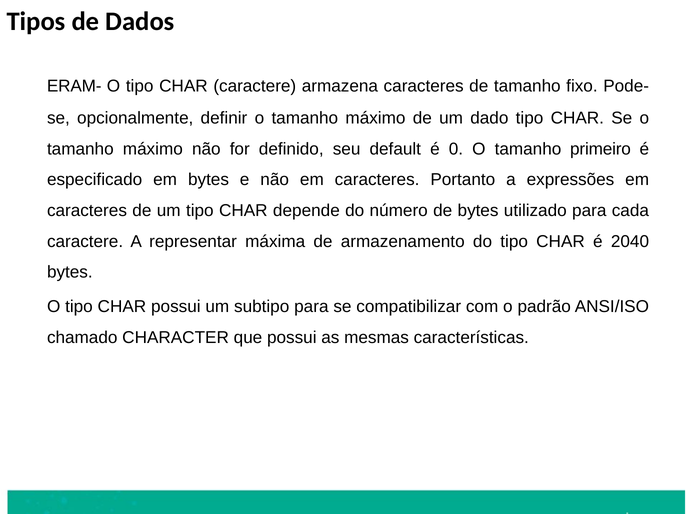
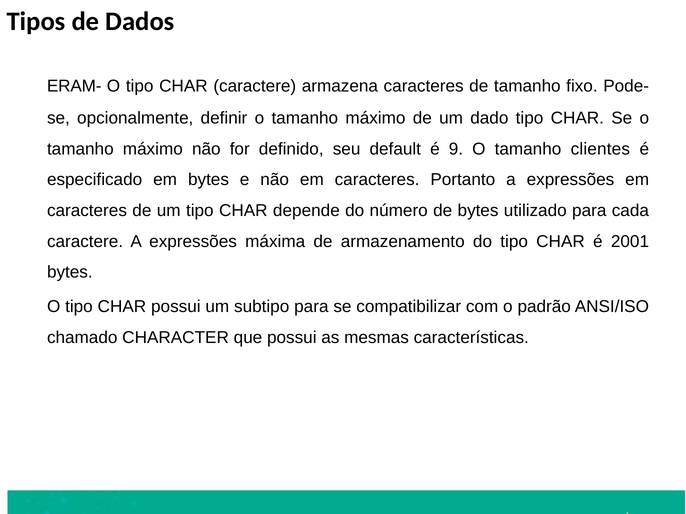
0: 0 -> 9
primeiro: primeiro -> clientes
caractere A representar: representar -> expressões
2040: 2040 -> 2001
